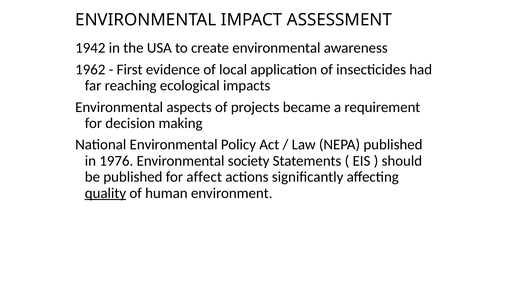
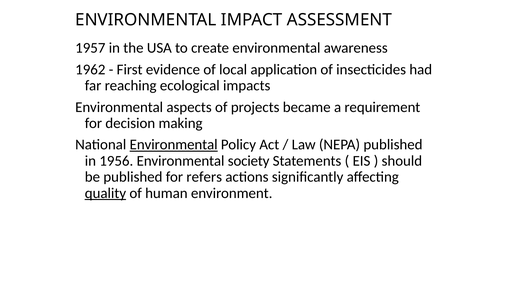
1942: 1942 -> 1957
Environmental at (174, 144) underline: none -> present
1976: 1976 -> 1956
affect: affect -> refers
